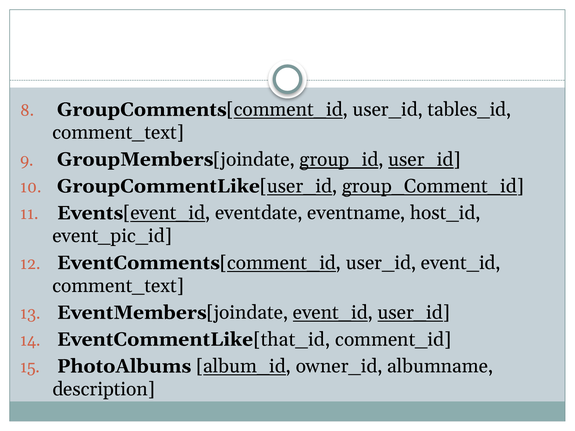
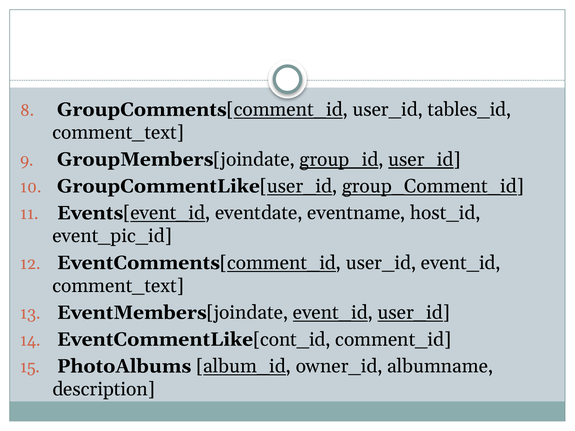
that_id: that_id -> cont_id
